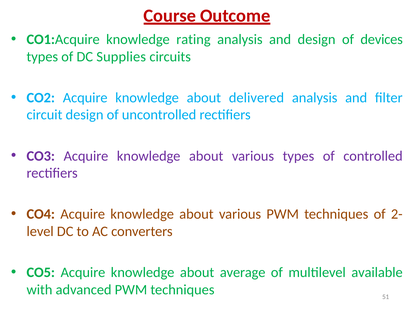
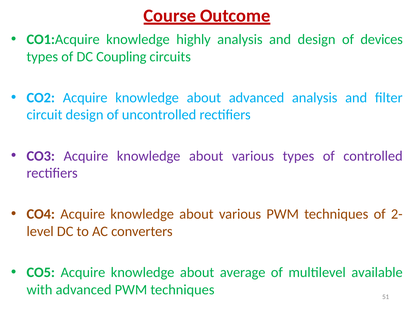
rating: rating -> highly
Supplies: Supplies -> Coupling
about delivered: delivered -> advanced
